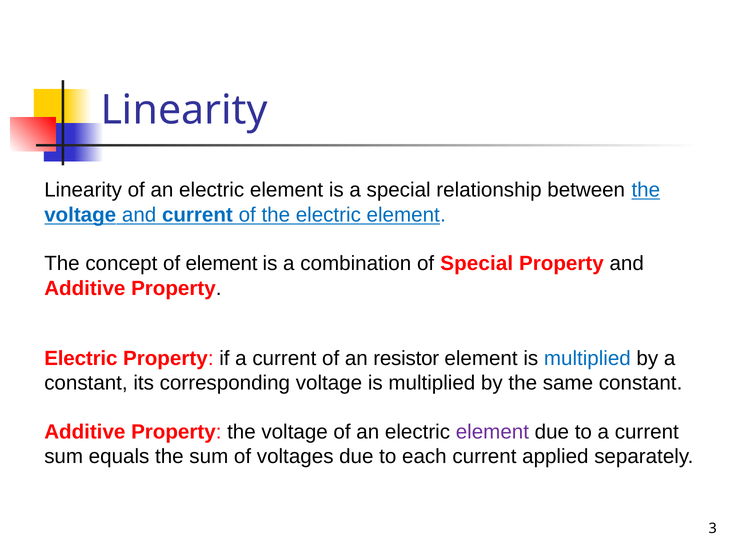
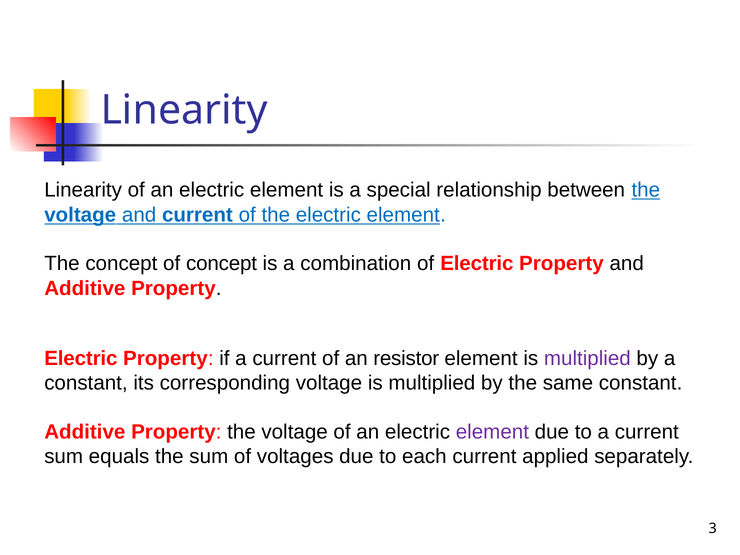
of element: element -> concept
of Special: Special -> Electric
multiplied at (587, 358) colour: blue -> purple
